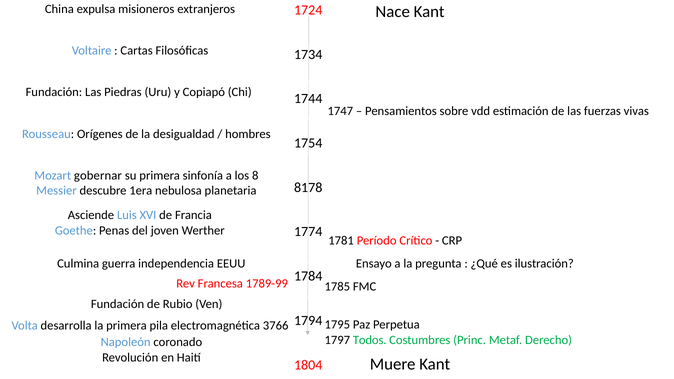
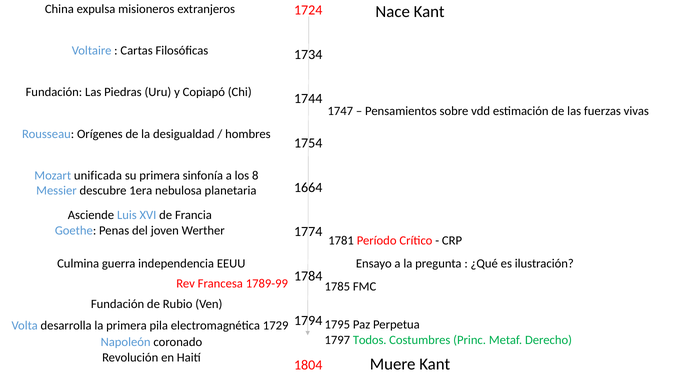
gobernar: gobernar -> unificada
8178: 8178 -> 1664
3766: 3766 -> 1729
